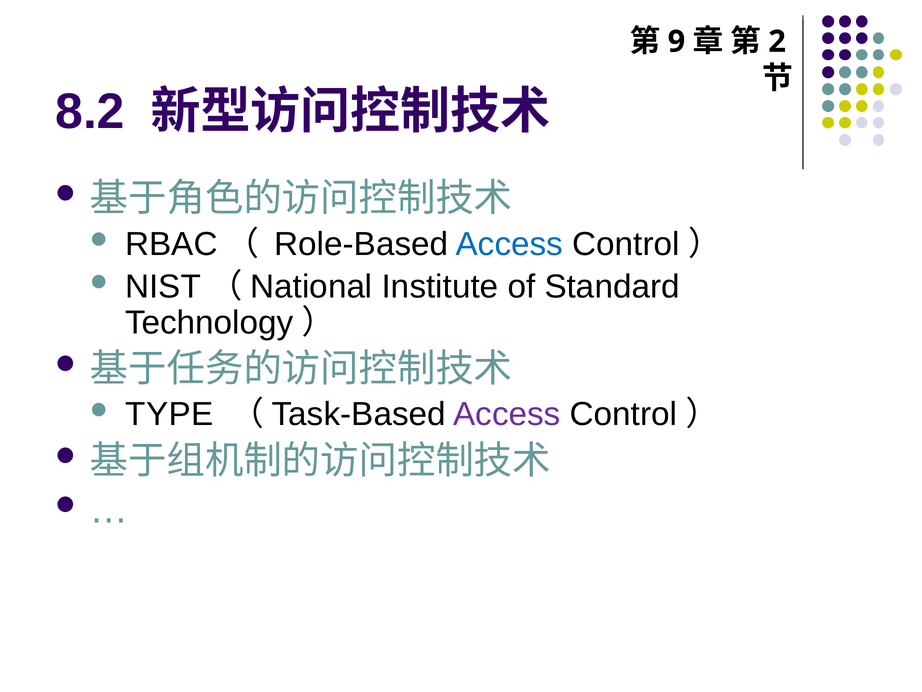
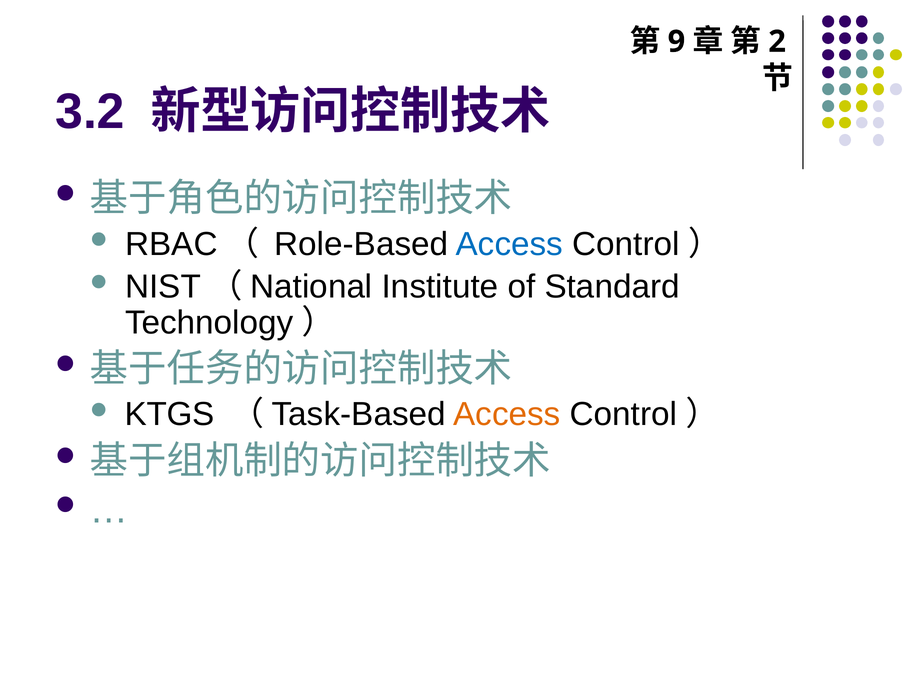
8.2: 8.2 -> 3.2
TYPE: TYPE -> KTGS
Access at (507, 414) colour: purple -> orange
